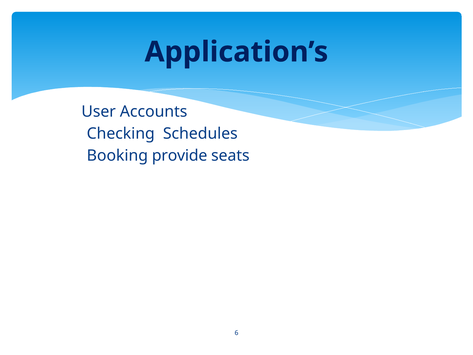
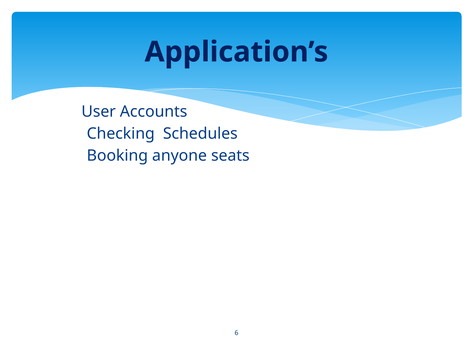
provide: provide -> anyone
